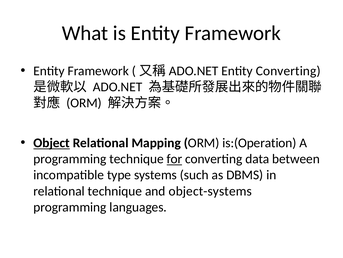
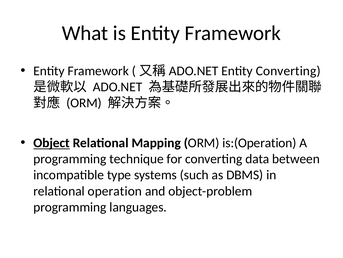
for underline: present -> none
relational technique: technique -> operation
object-systems: object-systems -> object-problem
